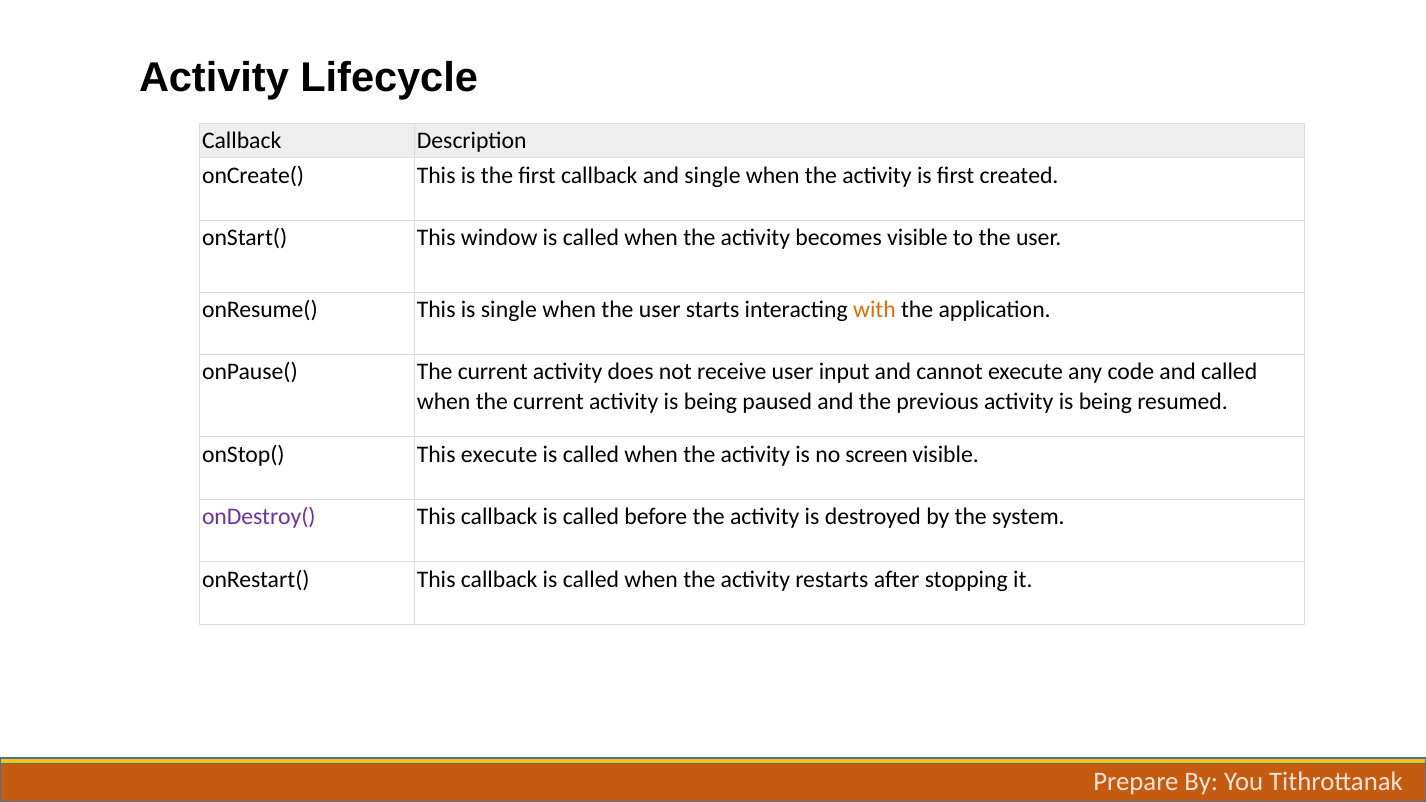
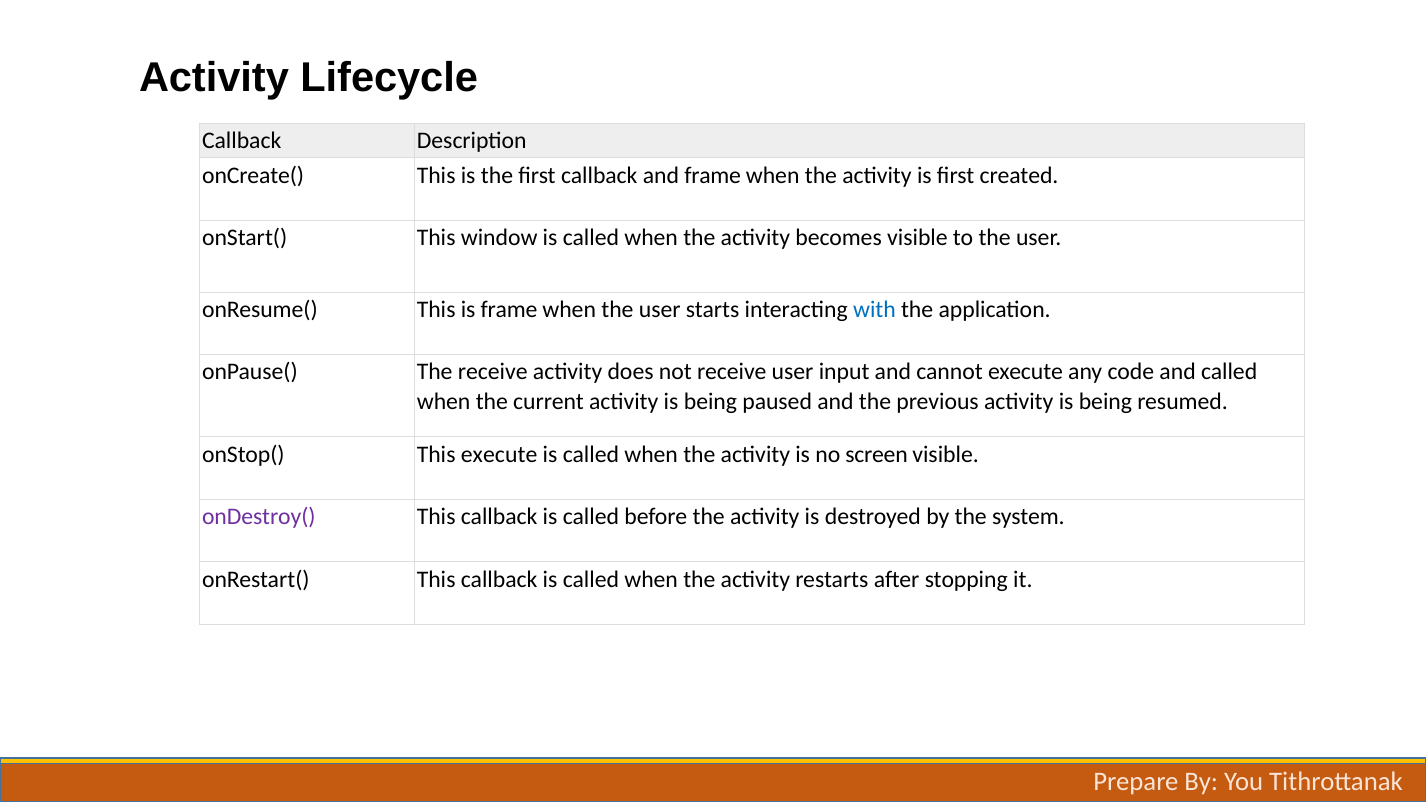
and single: single -> frame
is single: single -> frame
with colour: orange -> blue
onPause( The current: current -> receive
